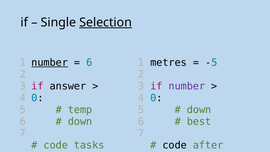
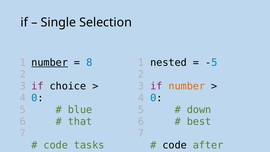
Selection underline: present -> none
6 at (89, 63): 6 -> 8
metres: metres -> nested
answer: answer -> choice
number at (187, 86) colour: purple -> orange
temp: temp -> blue
down at (80, 121): down -> that
